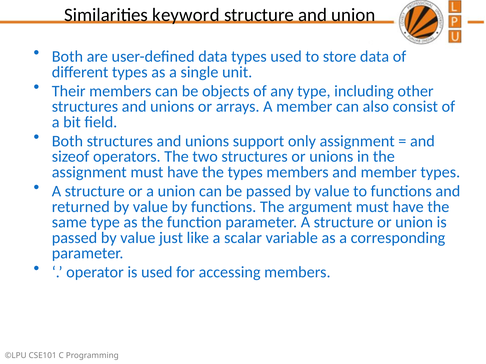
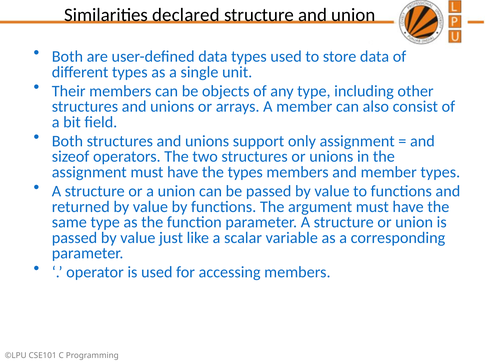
keyword: keyword -> declared
